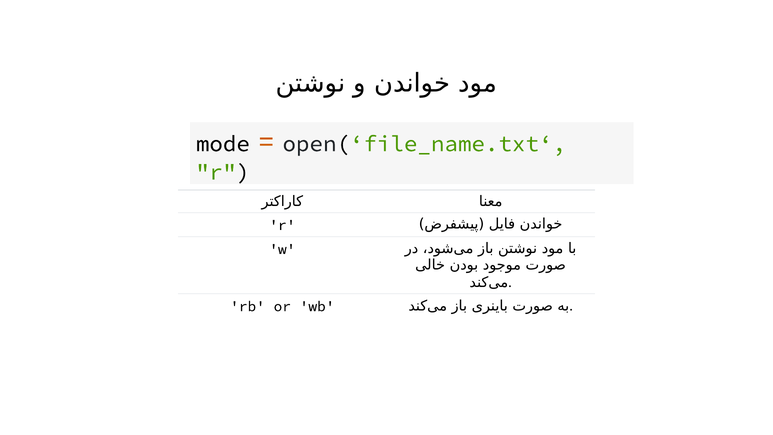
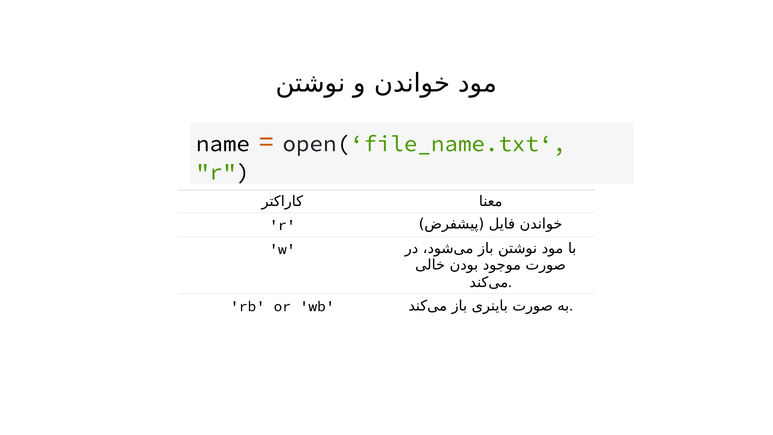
mode: mode -> name
